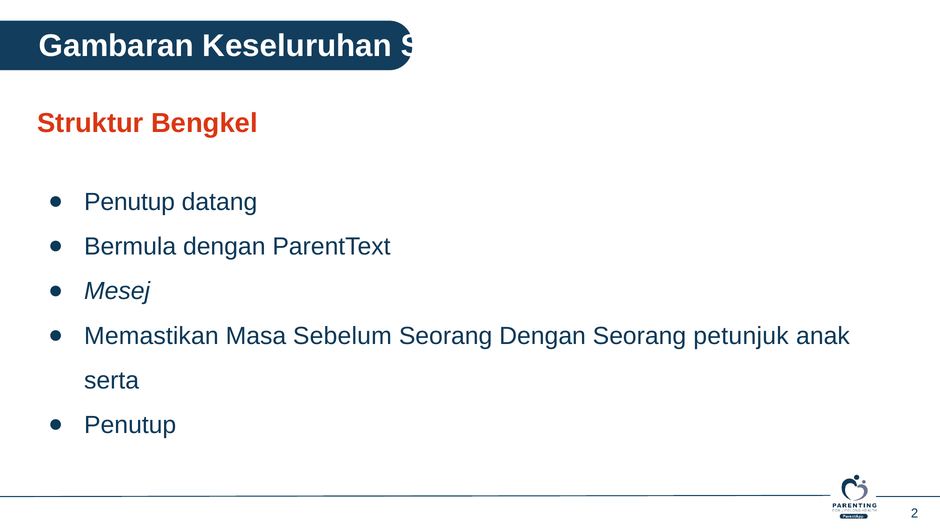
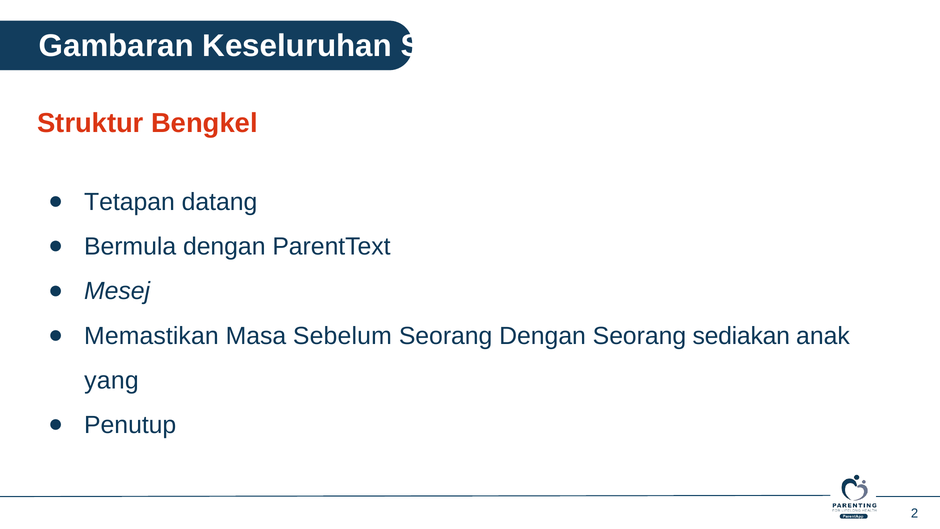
Penutup at (130, 202): Penutup -> Tetapan
petunjuk: petunjuk -> sediakan
serta: serta -> yang
